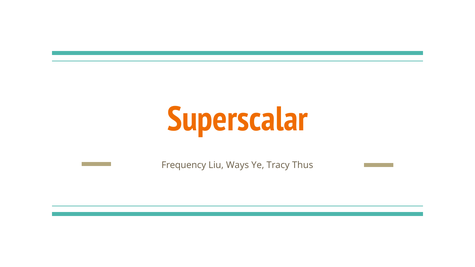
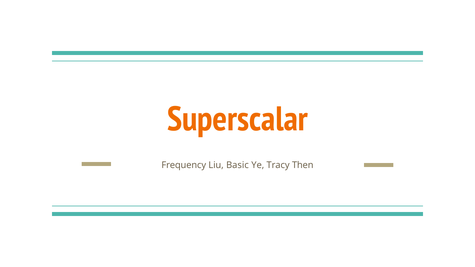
Ways: Ways -> Basic
Thus: Thus -> Then
